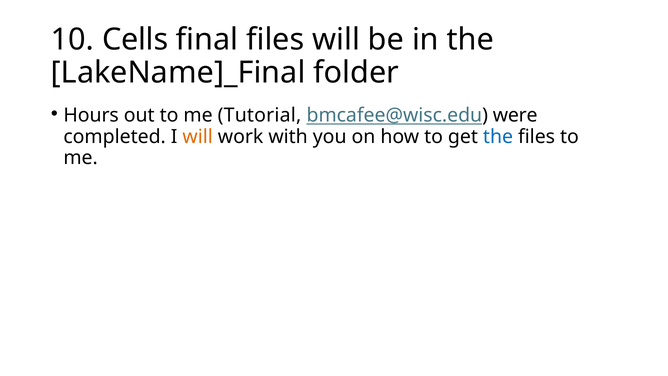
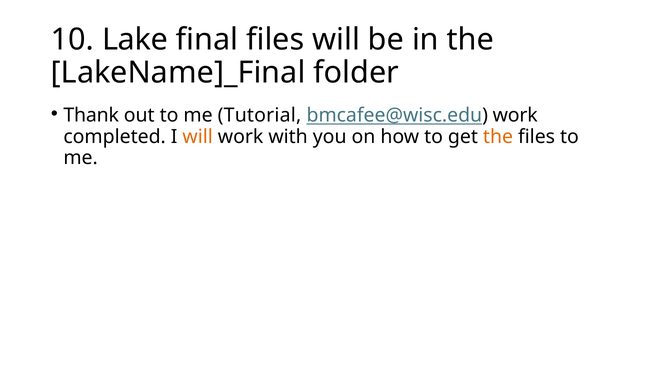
Cells: Cells -> Lake
Hours: Hours -> Thank
bmcafee@wisc.edu were: were -> work
the at (498, 137) colour: blue -> orange
